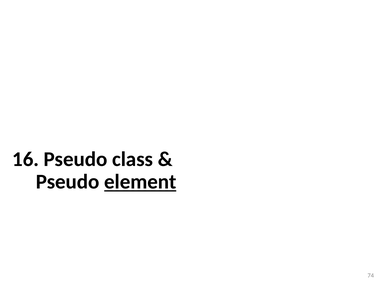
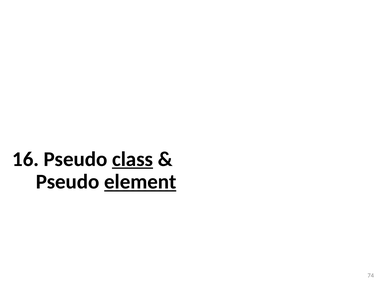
class underline: none -> present
